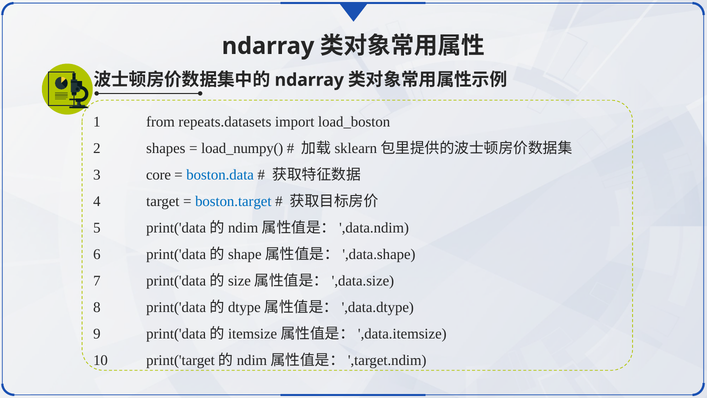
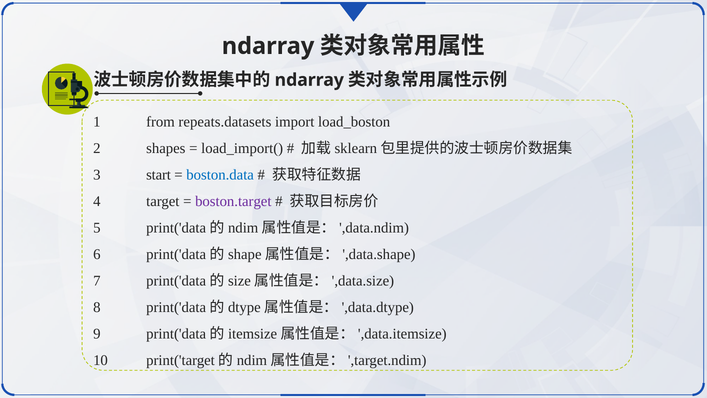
load_numpy(: load_numpy( -> load_import(
core: core -> start
boston.target colour: blue -> purple
